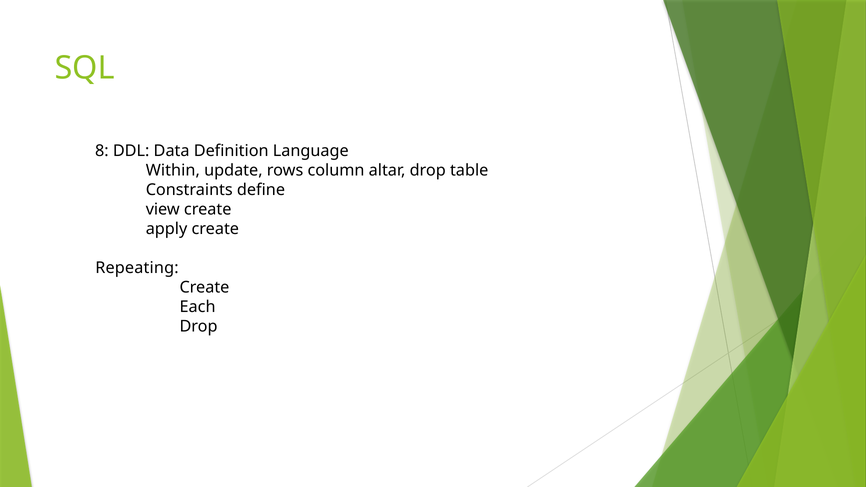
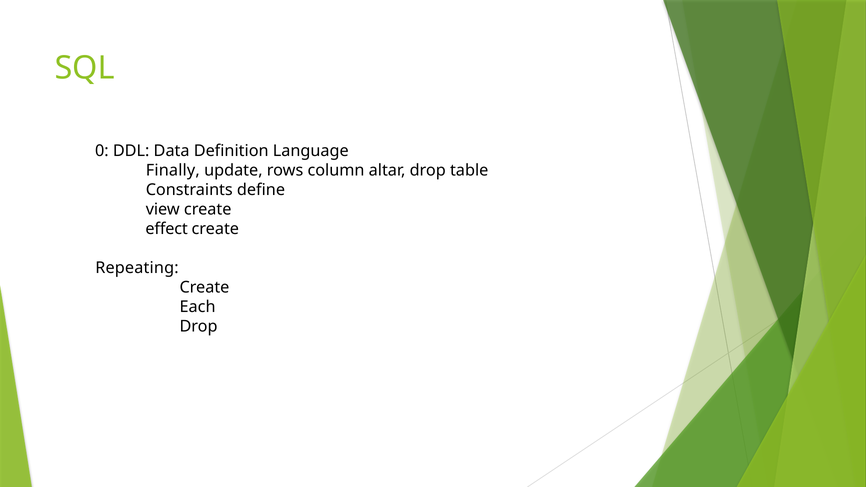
8: 8 -> 0
Within: Within -> Finally
apply: apply -> effect
